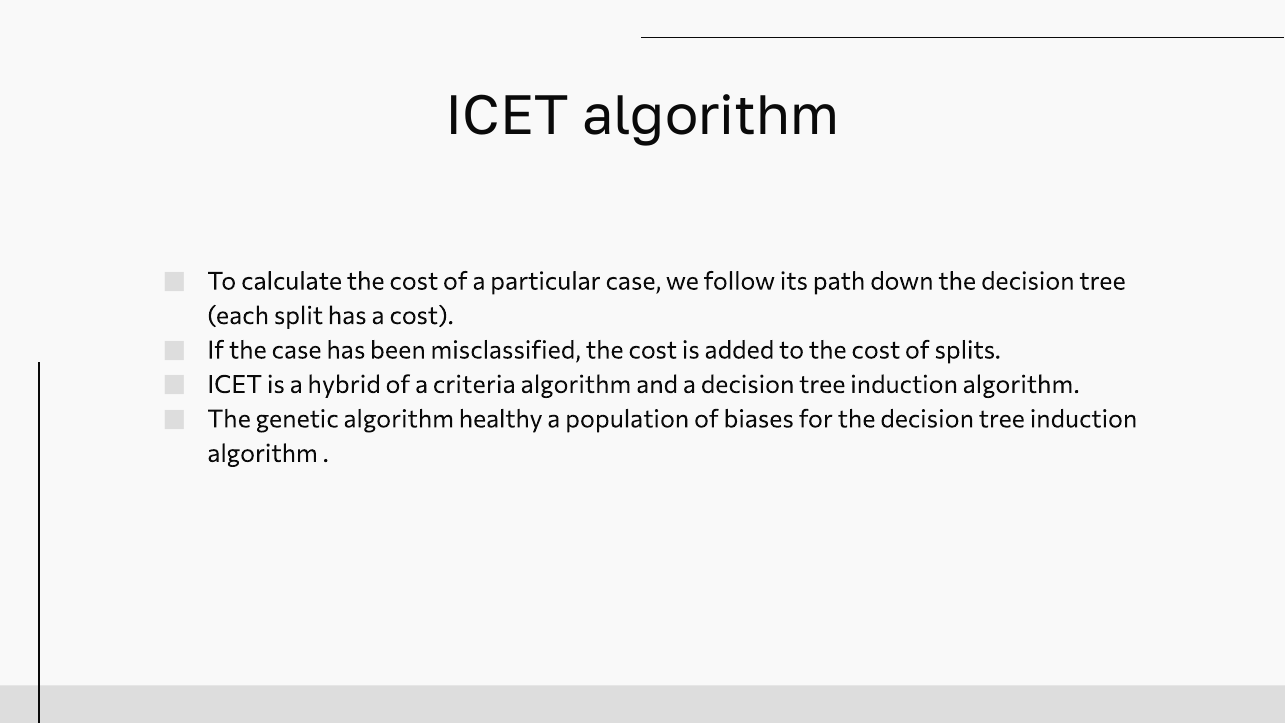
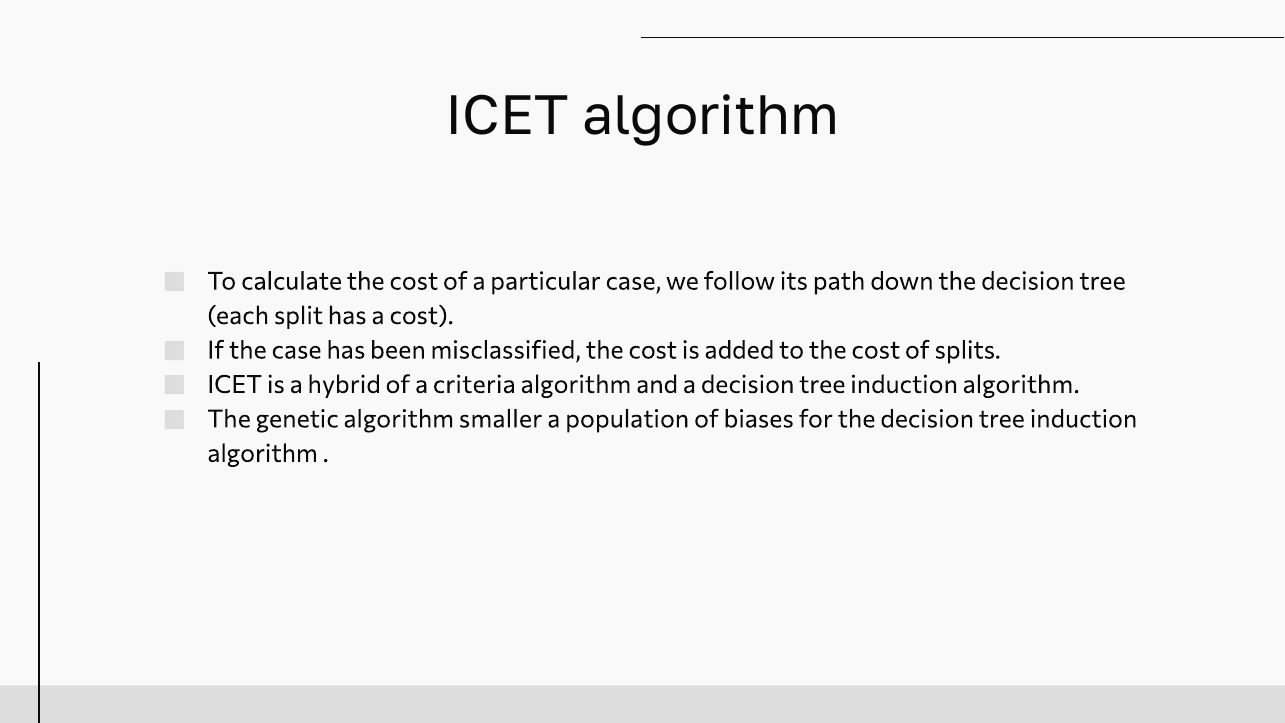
healthy: healthy -> smaller
